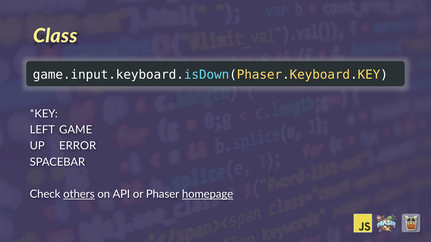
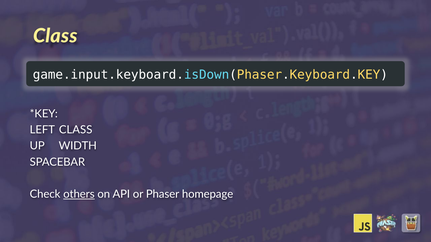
LEFT GAME: GAME -> CLASS
ERROR: ERROR -> WIDTH
homepage underline: present -> none
